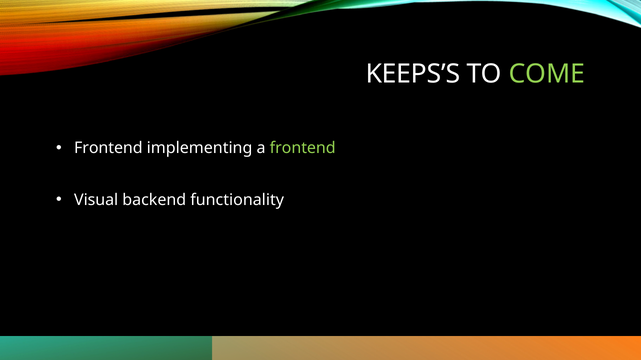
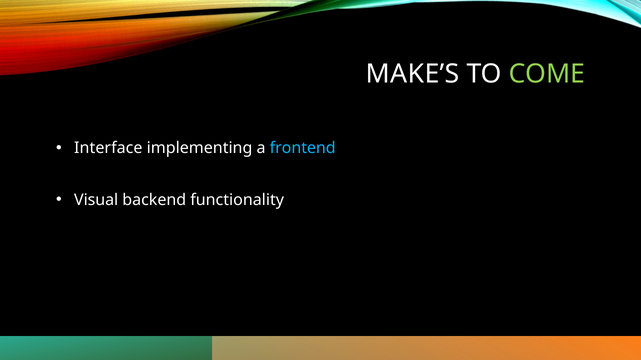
KEEPS’S: KEEPS’S -> MAKE’S
Frontend at (108, 148): Frontend -> Interface
frontend at (303, 148) colour: light green -> light blue
